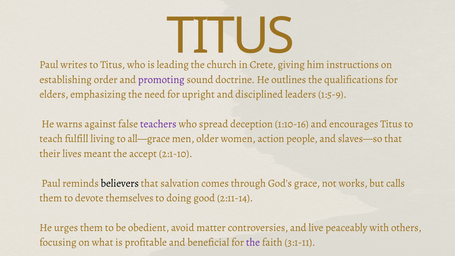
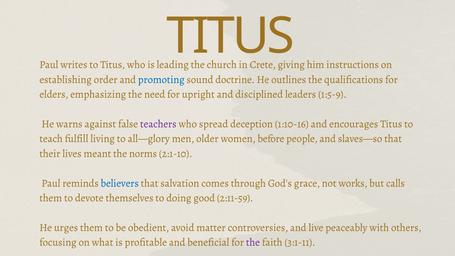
promoting colour: purple -> blue
all—grace: all—grace -> all—glory
action: action -> before
accept: accept -> norms
believers colour: black -> blue
2:11-14: 2:11-14 -> 2:11-59
